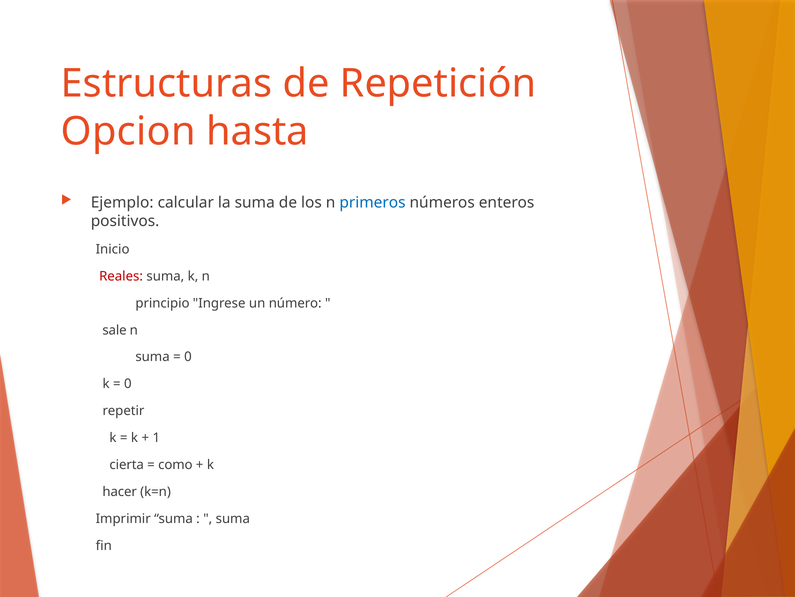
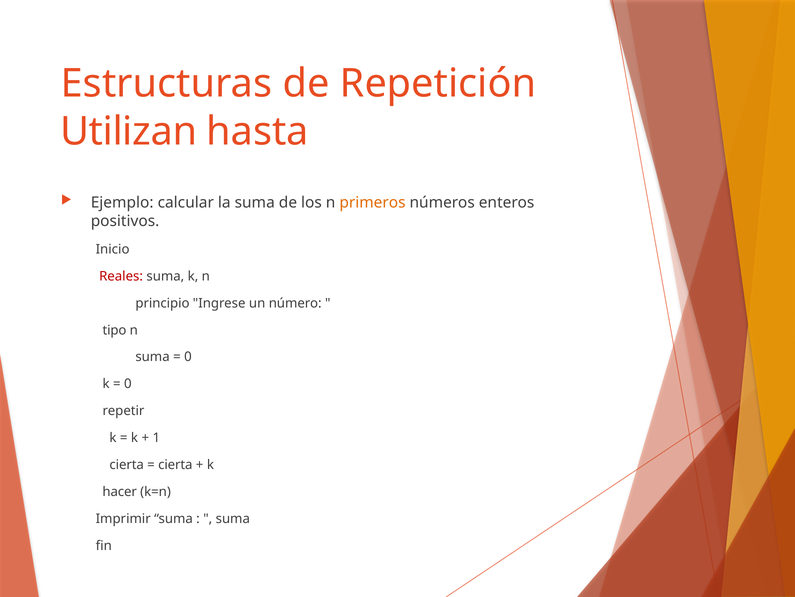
Opcion: Opcion -> Utilizan
primeros colour: blue -> orange
sale: sale -> tipo
como at (175, 464): como -> cierta
